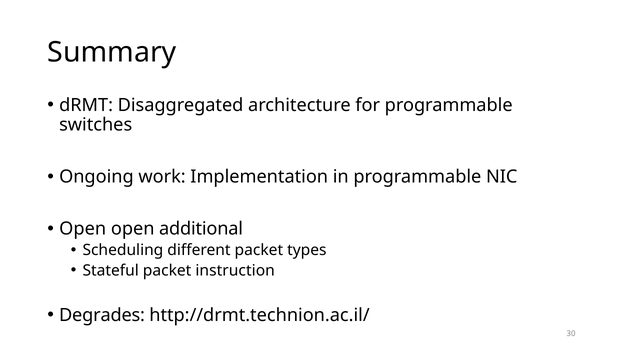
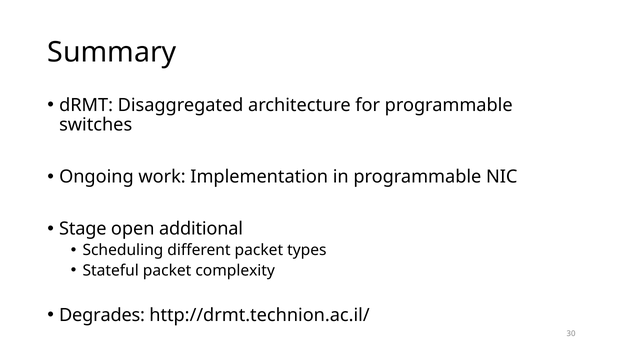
Open at (83, 229): Open -> Stage
instruction: instruction -> complexity
